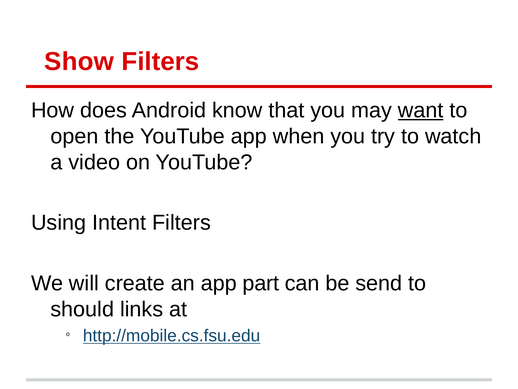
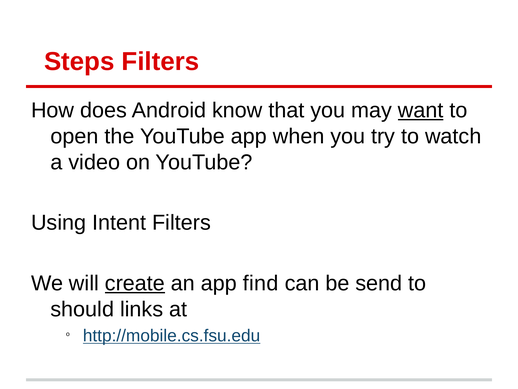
Show: Show -> Steps
create underline: none -> present
part: part -> find
